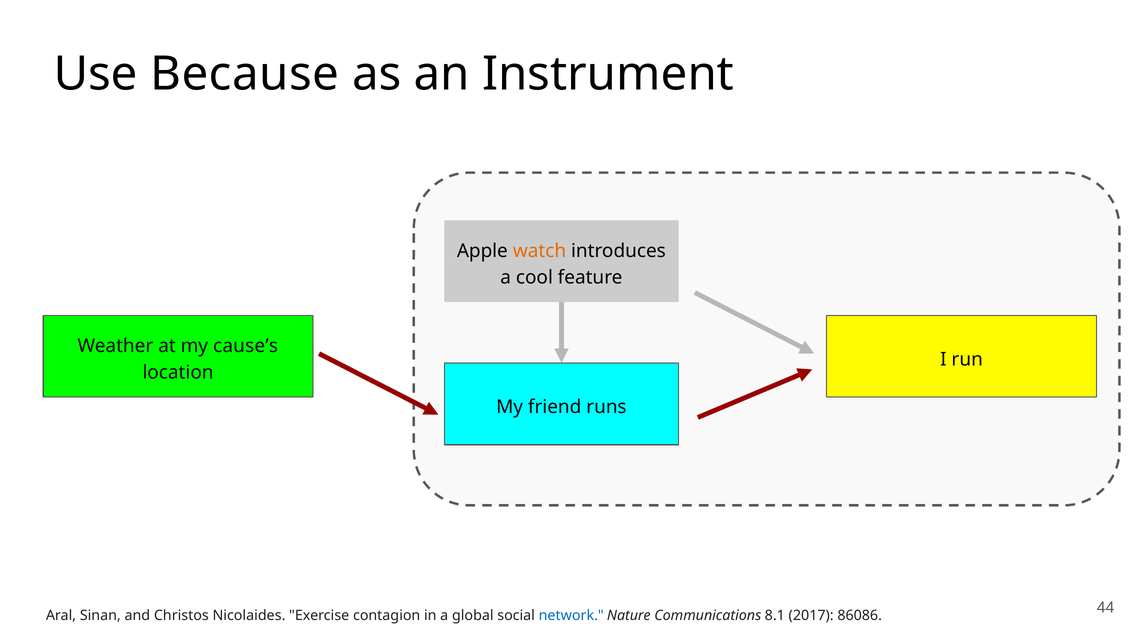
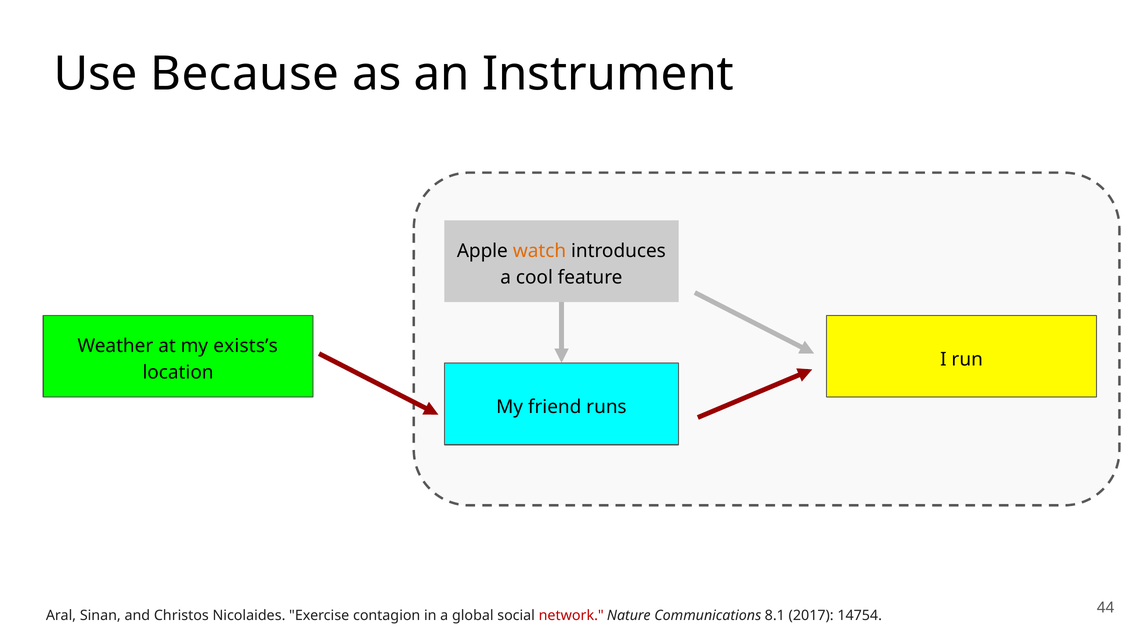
cause’s: cause’s -> exists’s
network colour: blue -> red
86086: 86086 -> 14754
